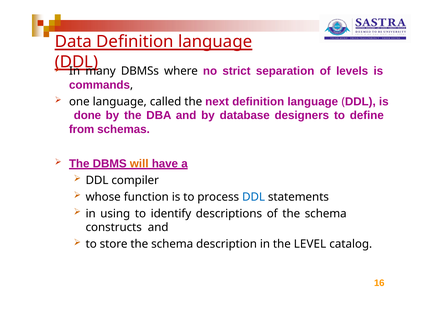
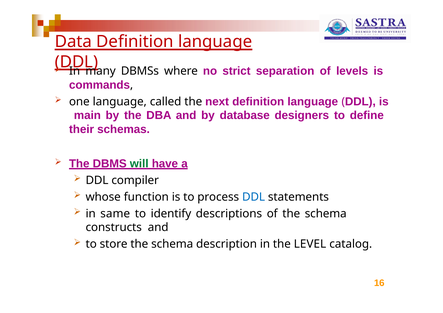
done: done -> main
from: from -> their
will colour: orange -> green
using: using -> same
